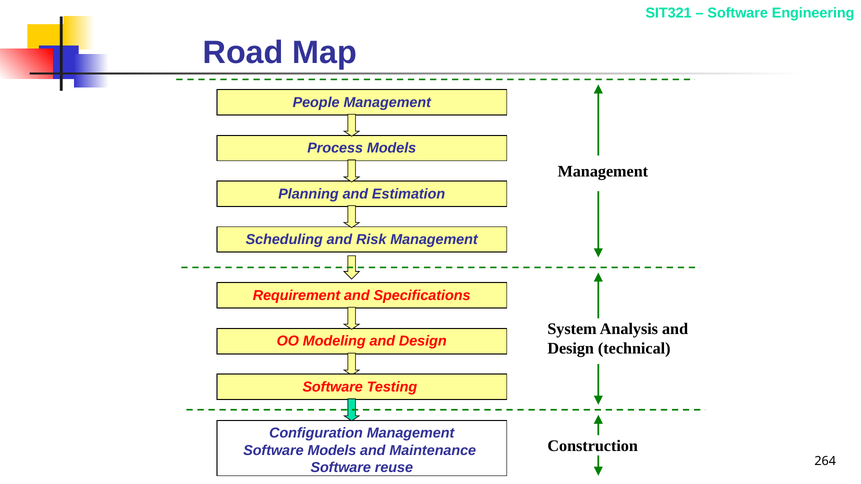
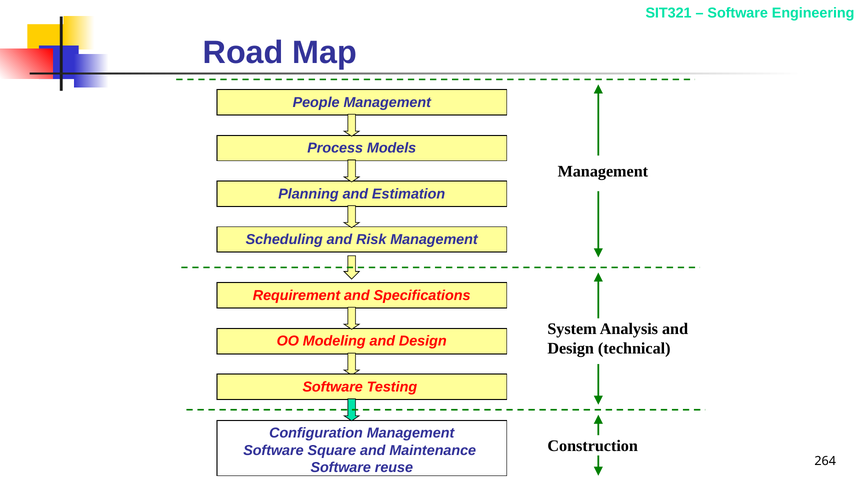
Software Models: Models -> Square
